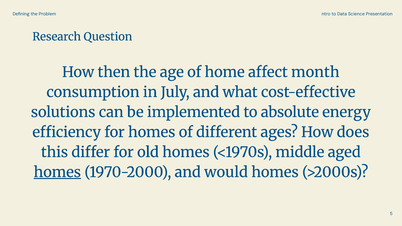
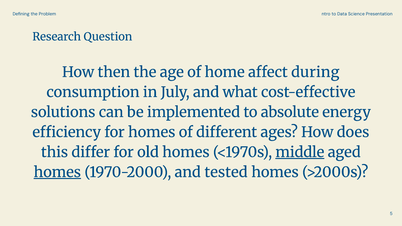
month: month -> during
middle underline: none -> present
would: would -> tested
